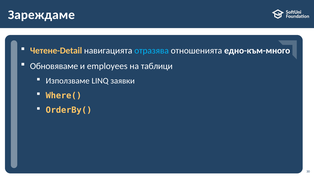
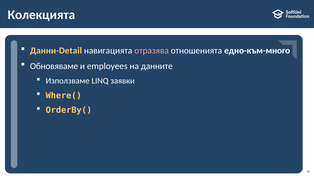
Зареждаме: Зареждаме -> Колекцията
Четене-Detail: Четене-Detail -> Данни-Detail
отразява colour: light blue -> pink
таблици: таблици -> данните
